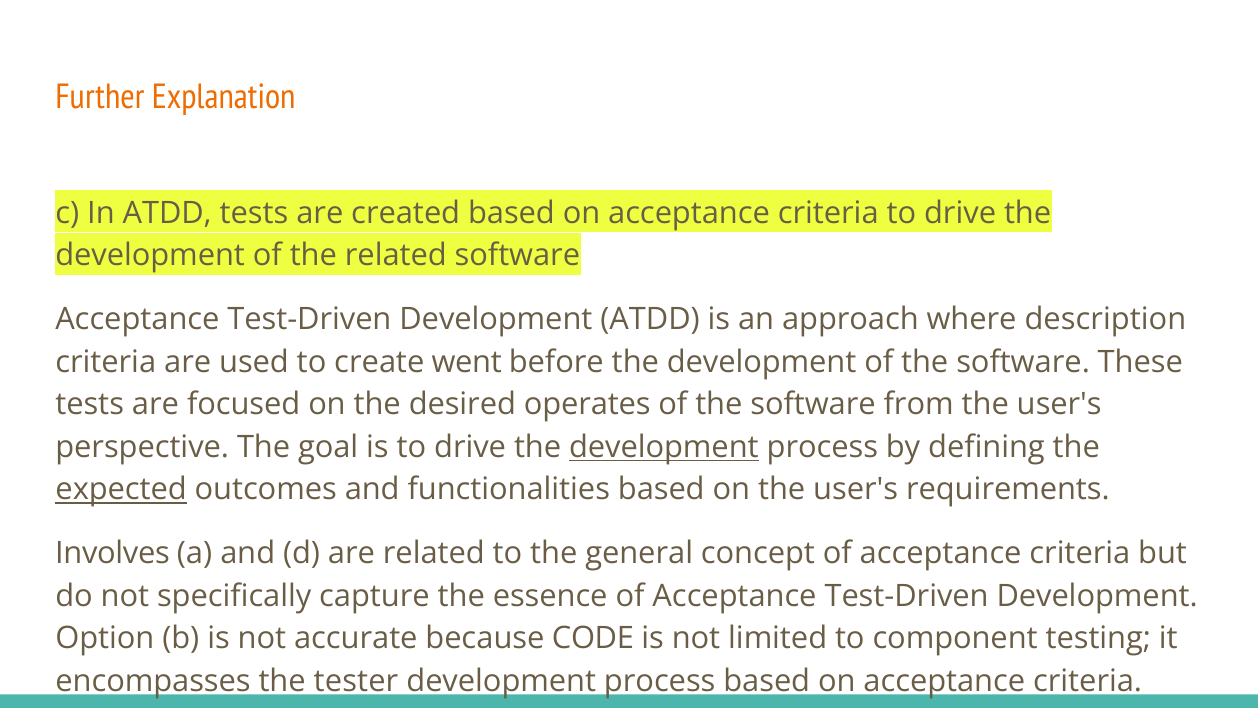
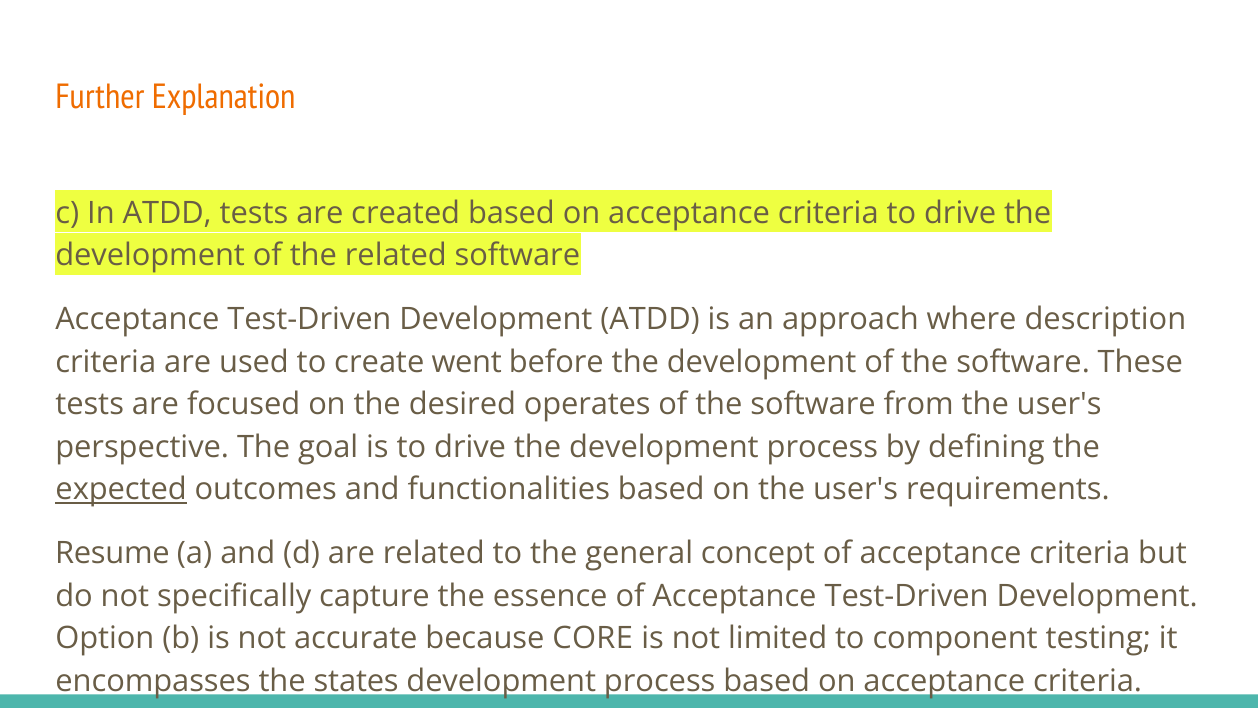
development at (664, 447) underline: present -> none
Involves: Involves -> Resume
CODE: CODE -> CORE
tester: tester -> states
